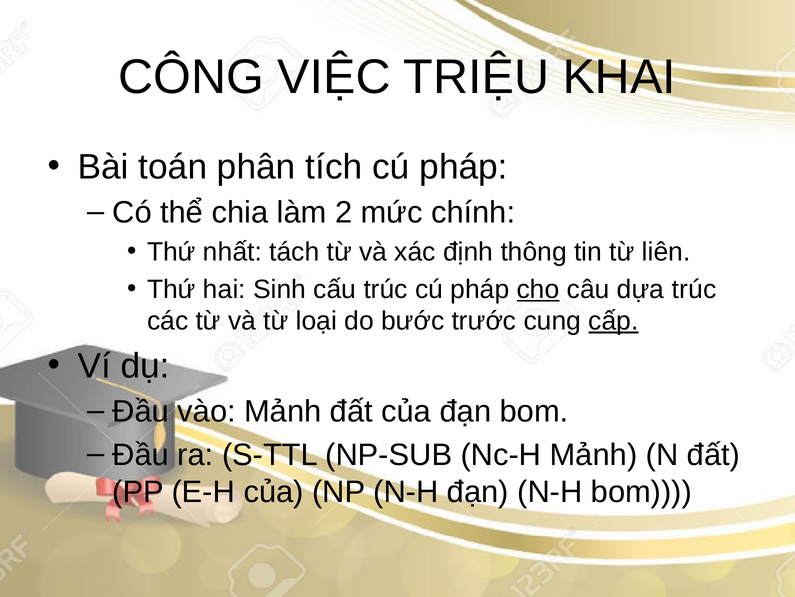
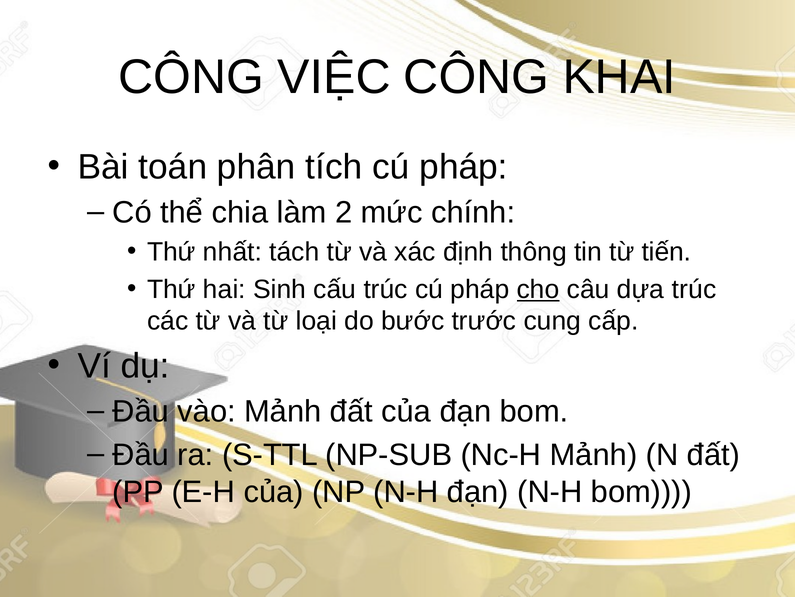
VIỆC TRIỆU: TRIỆU -> CÔNG
liên: liên -> tiến
cấp underline: present -> none
